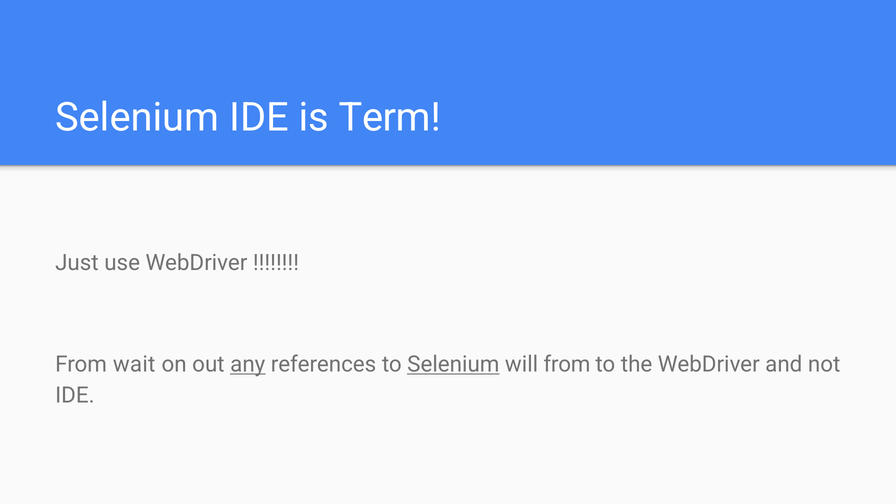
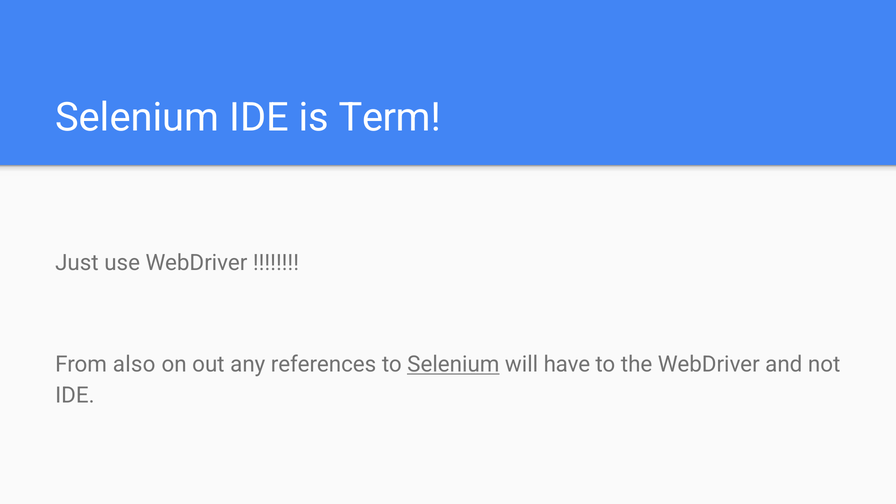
wait: wait -> also
any underline: present -> none
will from: from -> have
